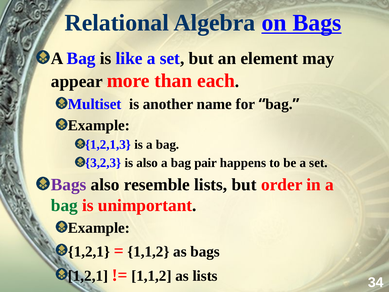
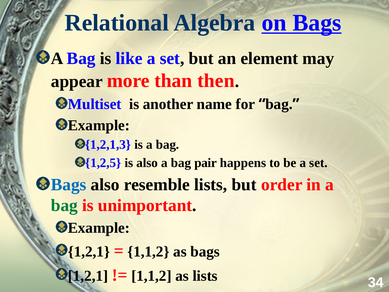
each: each -> then
3,2,3: 3,2,3 -> 1,2,5
Bags at (69, 185) colour: purple -> blue
